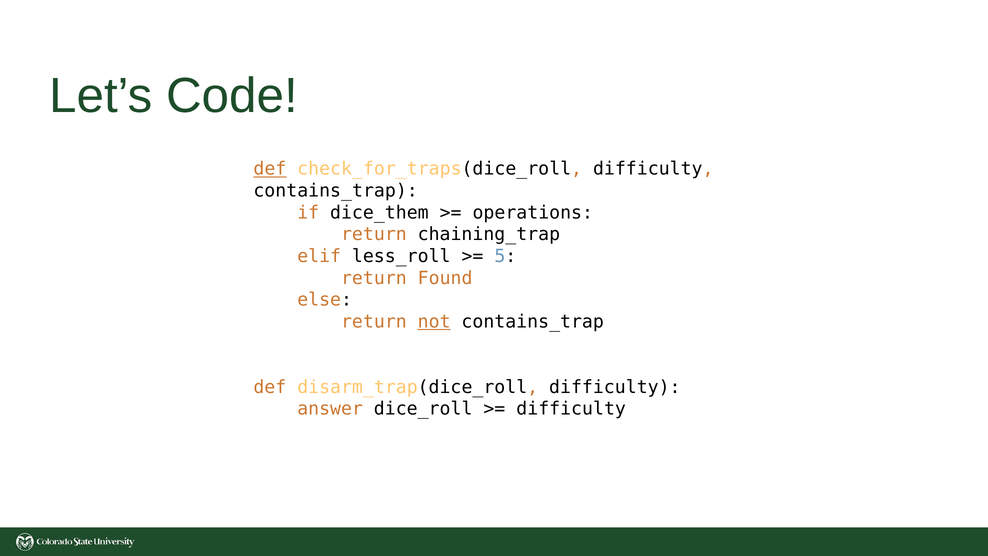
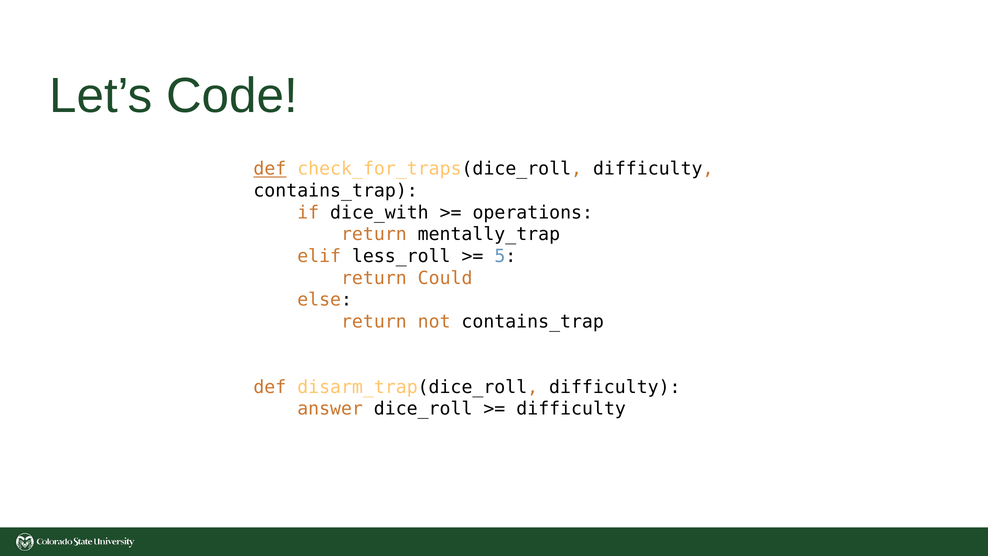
dice_them: dice_them -> dice_with
chaining_trap: chaining_trap -> mentally_trap
Found: Found -> Could
not underline: present -> none
